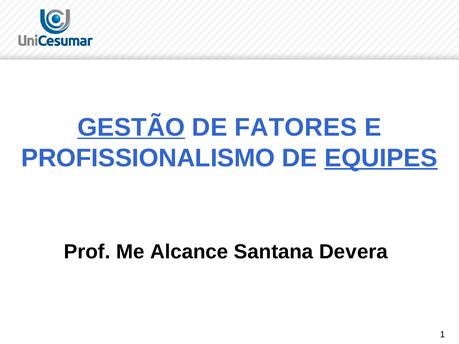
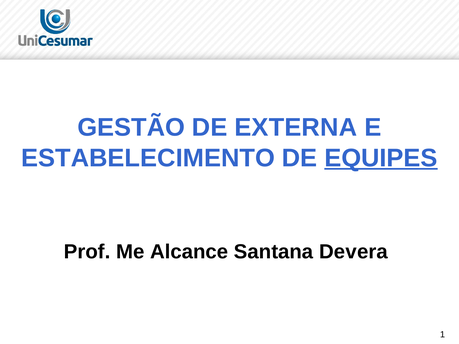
GESTÃO underline: present -> none
FATORES: FATORES -> EXTERNA
PROFISSIONALISMO: PROFISSIONALISMO -> ESTABELECIMENTO
